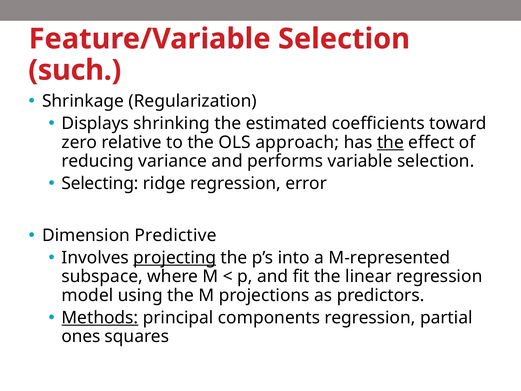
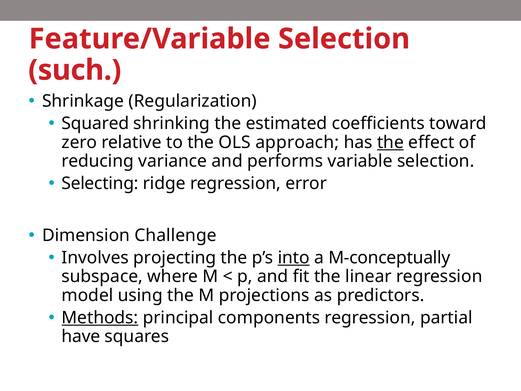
Displays: Displays -> Squared
Predictive: Predictive -> Challenge
projecting underline: present -> none
into underline: none -> present
M-represented: M-represented -> M-conceptually
ones: ones -> have
